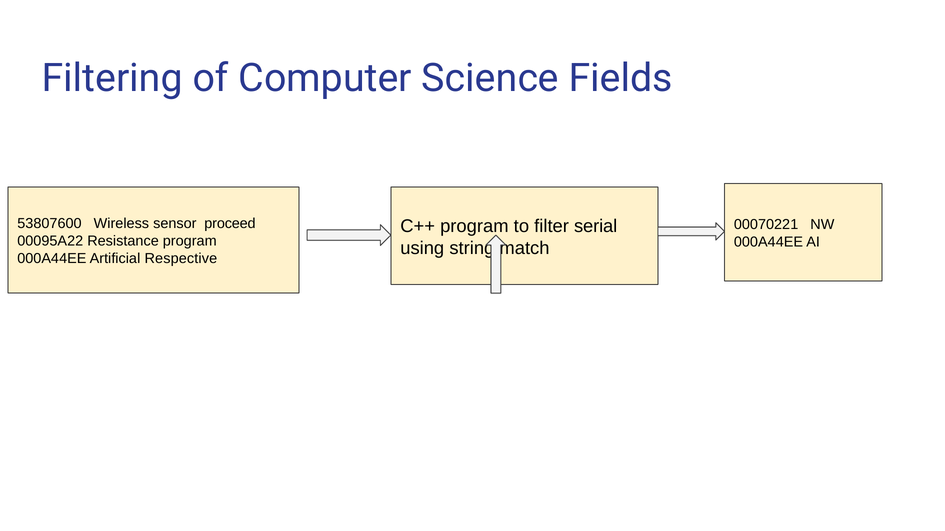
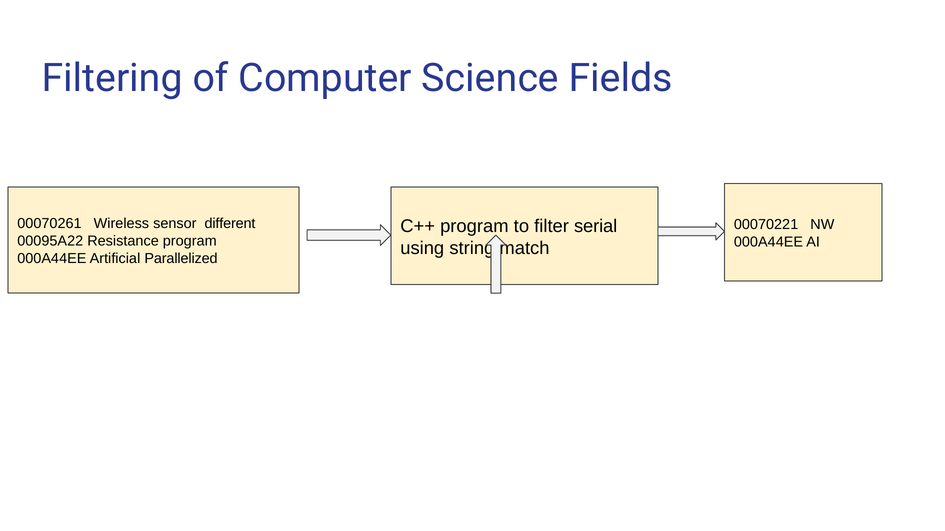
53807600: 53807600 -> 00070261
proceed: proceed -> different
Respective: Respective -> Parallelized
